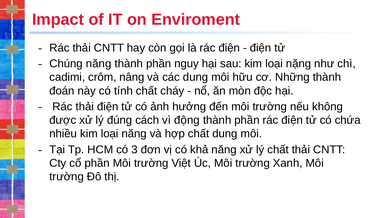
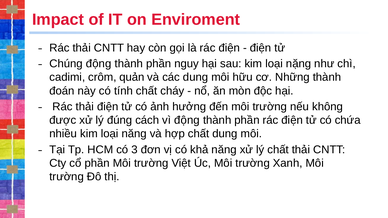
Chúng năng: năng -> động
nâng: nâng -> quản
